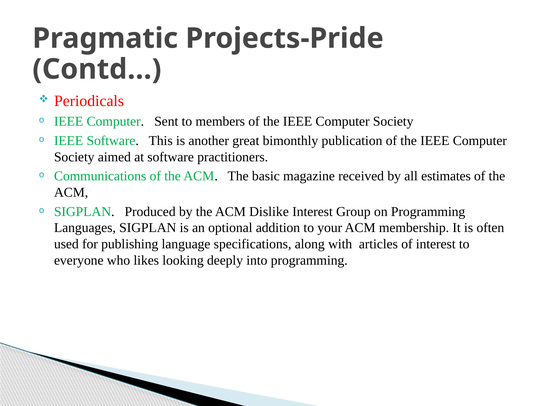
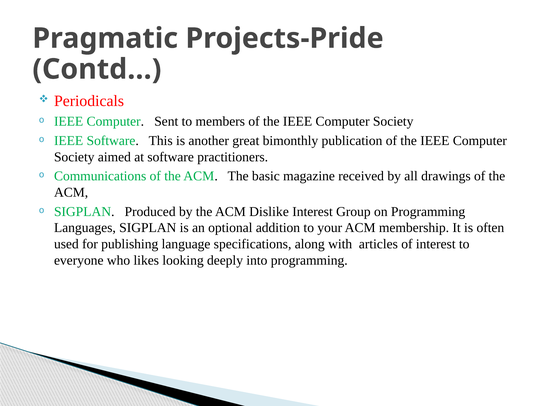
estimates: estimates -> drawings
